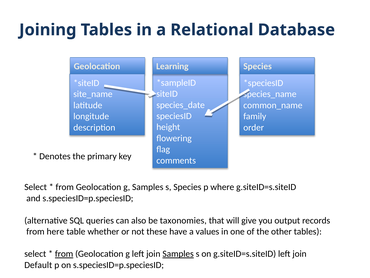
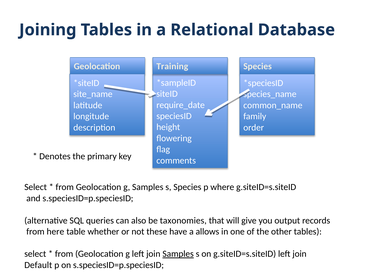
Learning: Learning -> Training
species_date: species_date -> require_date
values: values -> allows
from at (64, 253) underline: present -> none
